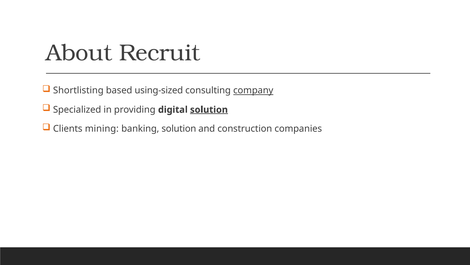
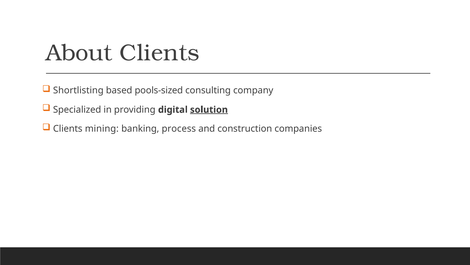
About Recruit: Recruit -> Clients
using-sized: using-sized -> pools-sized
company underline: present -> none
banking solution: solution -> process
